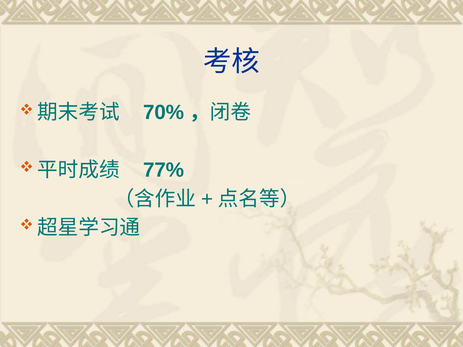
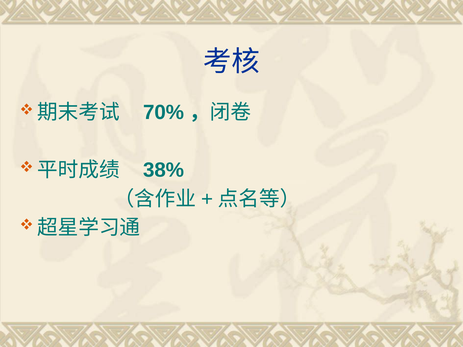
77%: 77% -> 38%
